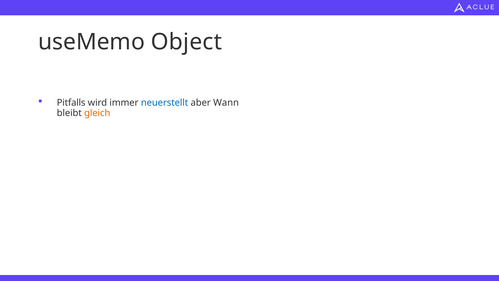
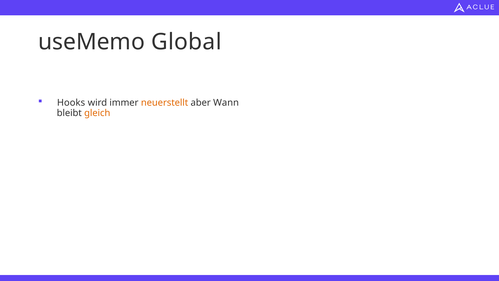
Object: Object -> Global
Pitfalls: Pitfalls -> Hooks
neuerstellt colour: blue -> orange
